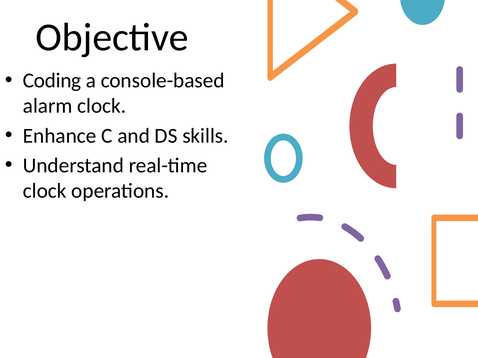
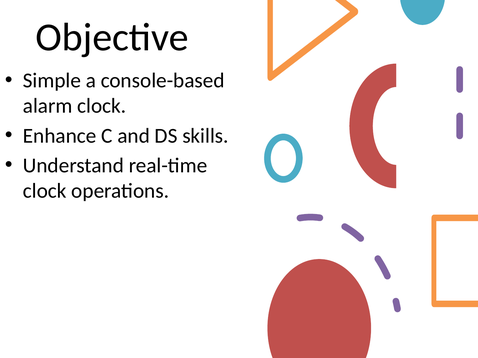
Coding: Coding -> Simple
